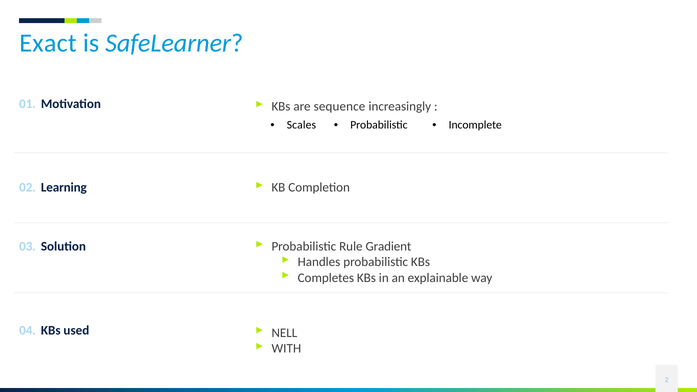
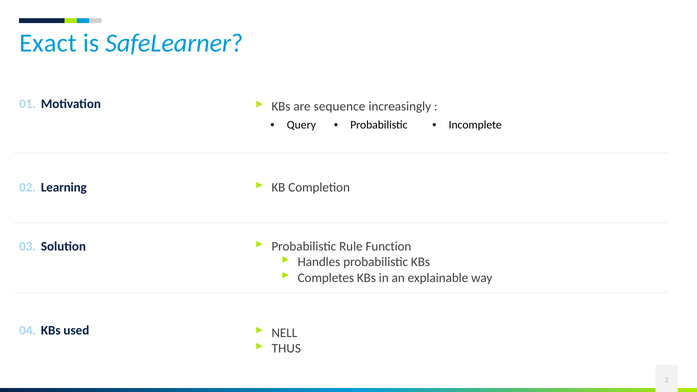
Scales: Scales -> Query
Gradient: Gradient -> Function
WITH: WITH -> THUS
